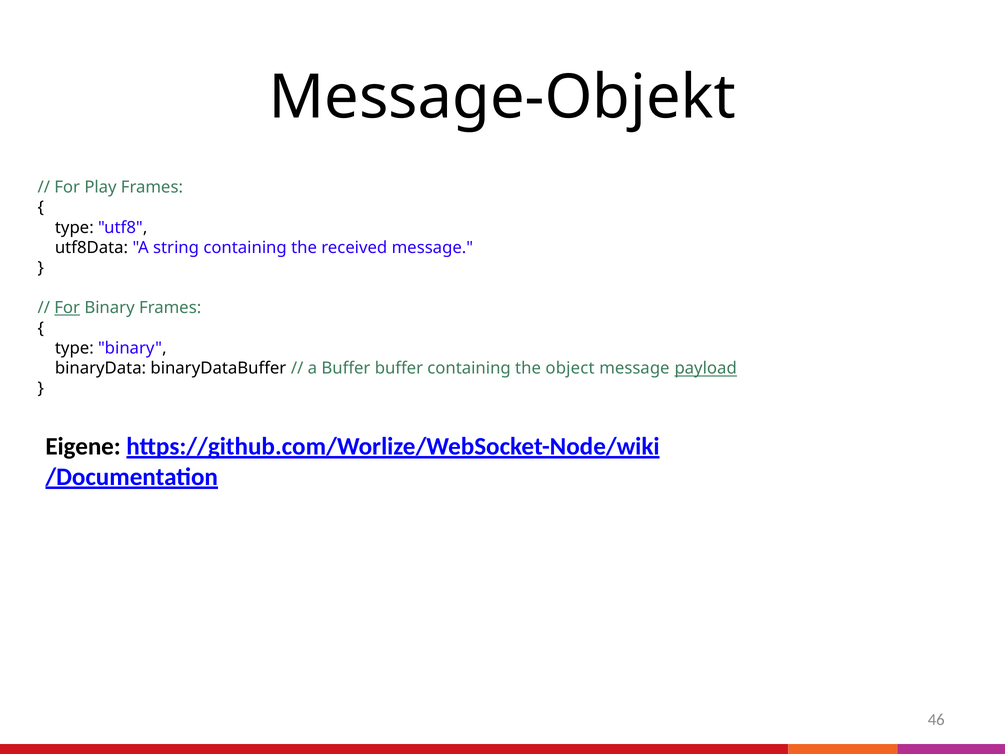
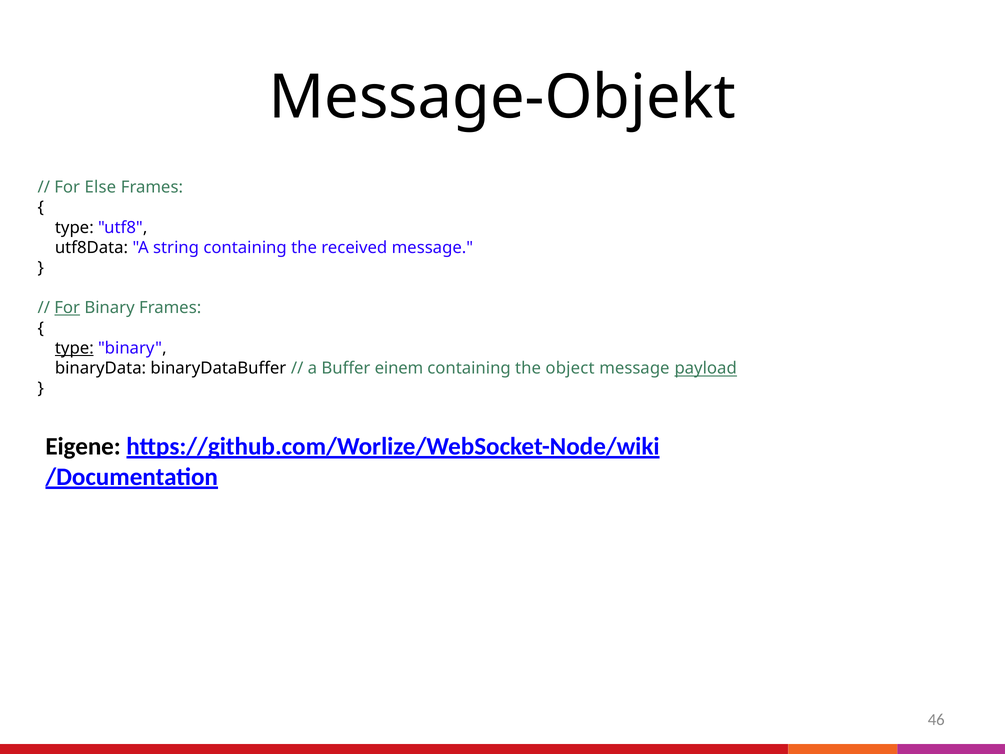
Play: Play -> Else
type at (74, 348) underline: none -> present
Buffer buffer: buffer -> einem
